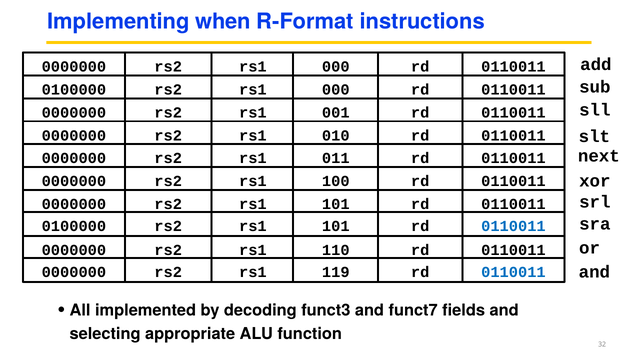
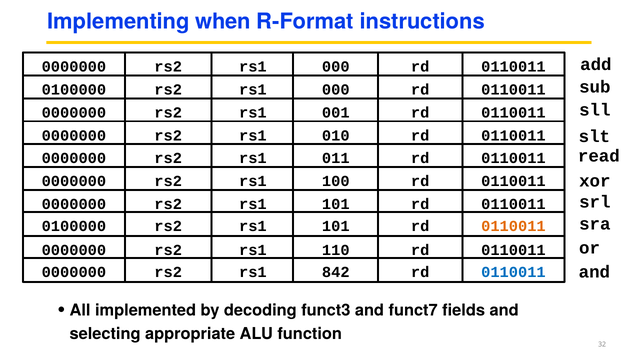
next: next -> read
0110011 at (513, 226) colour: blue -> orange
119: 119 -> 842
